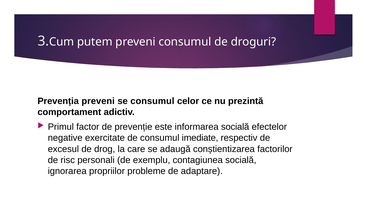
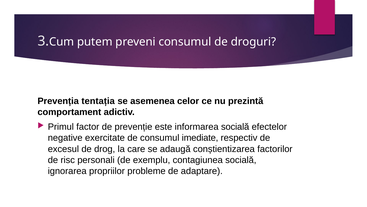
Prevenția preveni: preveni -> tentația
se consumul: consumul -> asemenea
